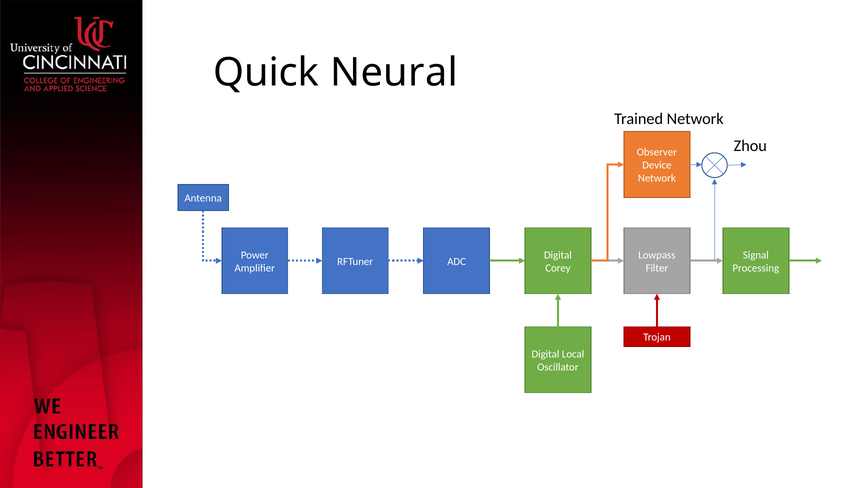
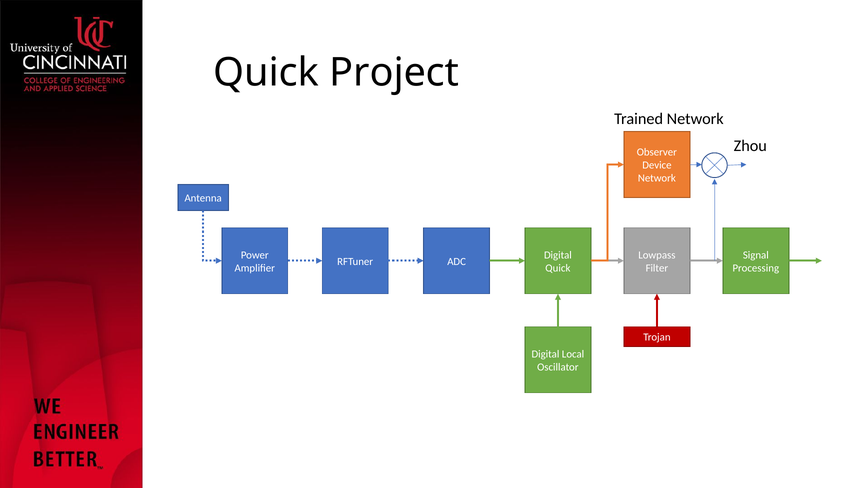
Neural: Neural -> Project
Corey at (558, 268): Corey -> Quick
